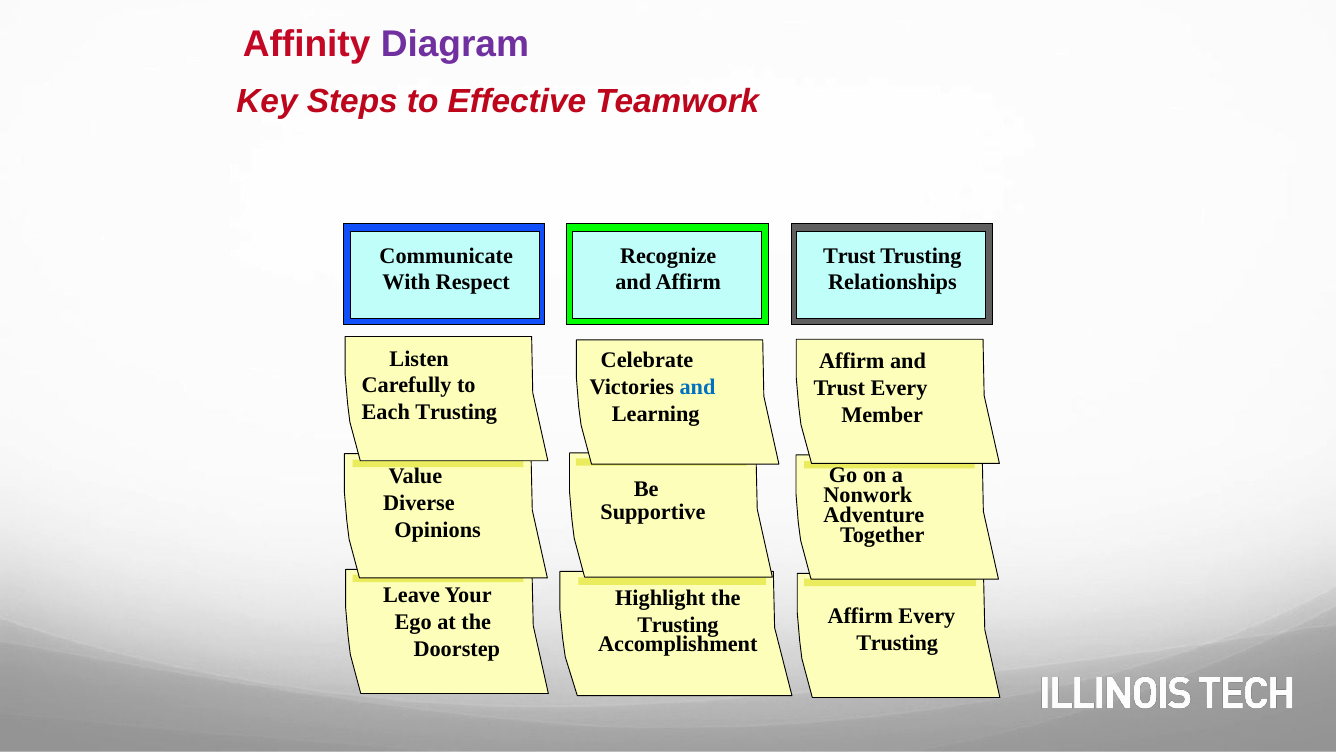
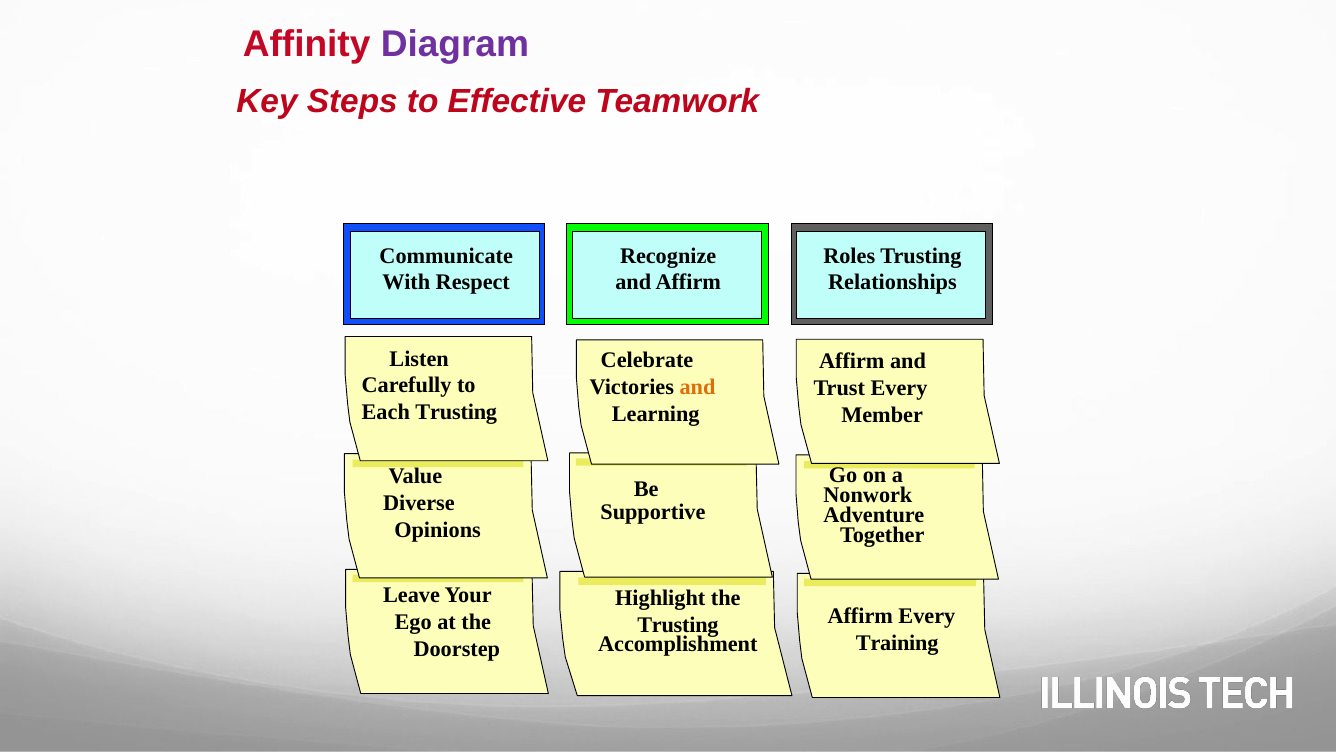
Trust at (849, 255): Trust -> Roles
and at (697, 387) colour: blue -> orange
Trusting at (897, 643): Trusting -> Training
